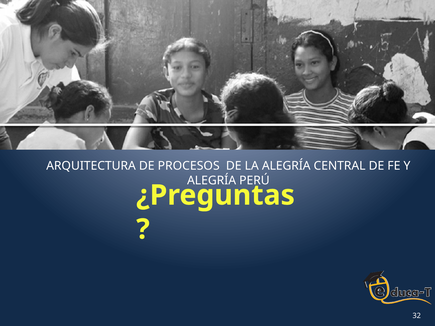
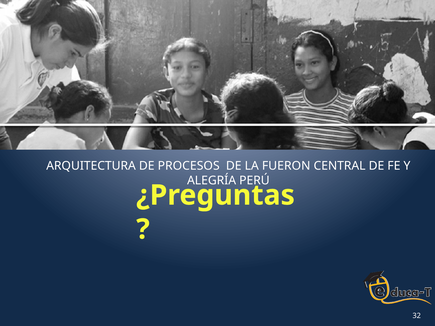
LA ALEGRÍA: ALEGRÍA -> FUERON
